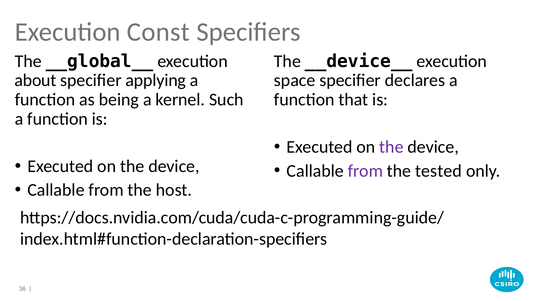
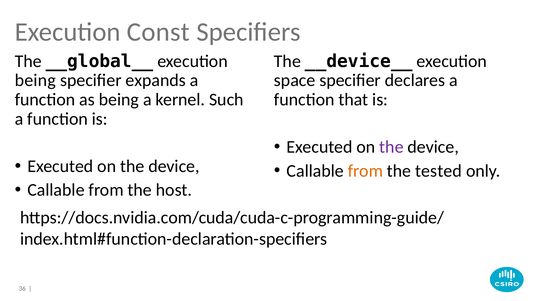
about at (35, 81): about -> being
applying: applying -> expands
from at (365, 171) colour: purple -> orange
